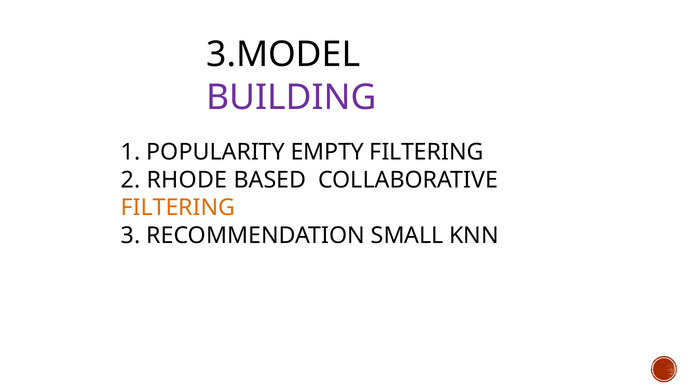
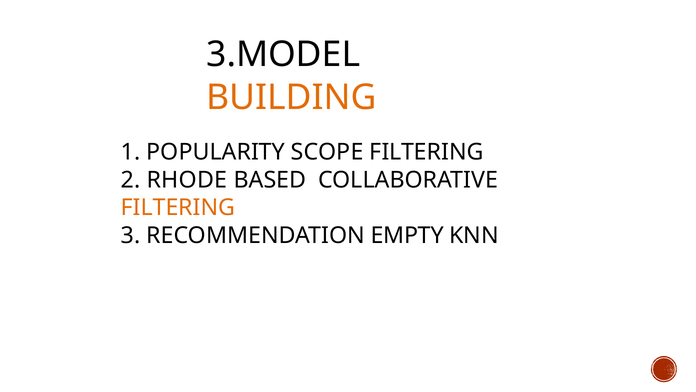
BUILDING colour: purple -> orange
EMPTY: EMPTY -> SCOPE
SMALL: SMALL -> EMPTY
